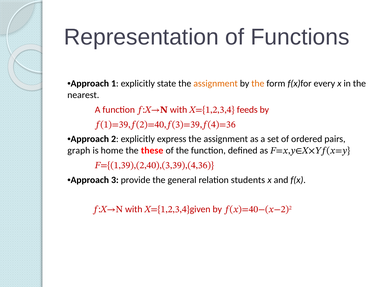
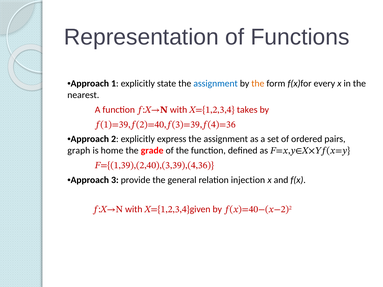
assignment at (216, 84) colour: orange -> blue
feeds: feeds -> takes
these: these -> grade
students: students -> injection
